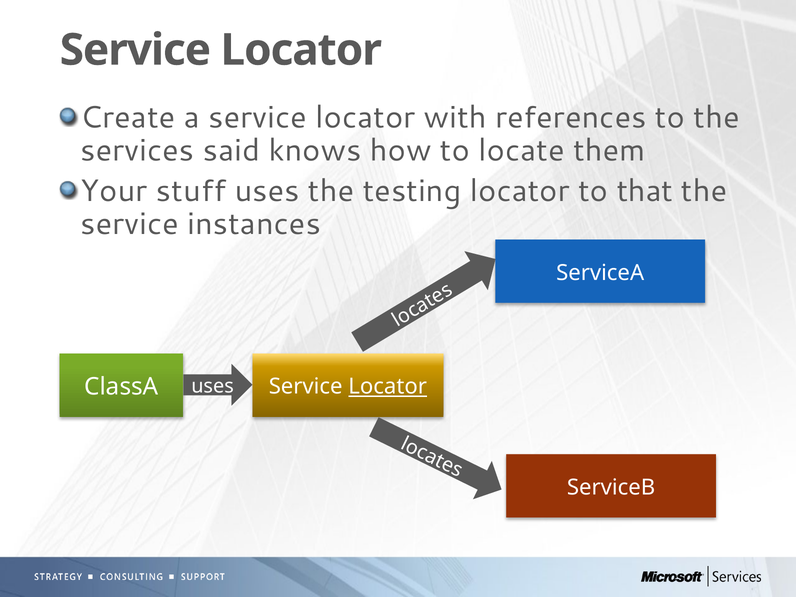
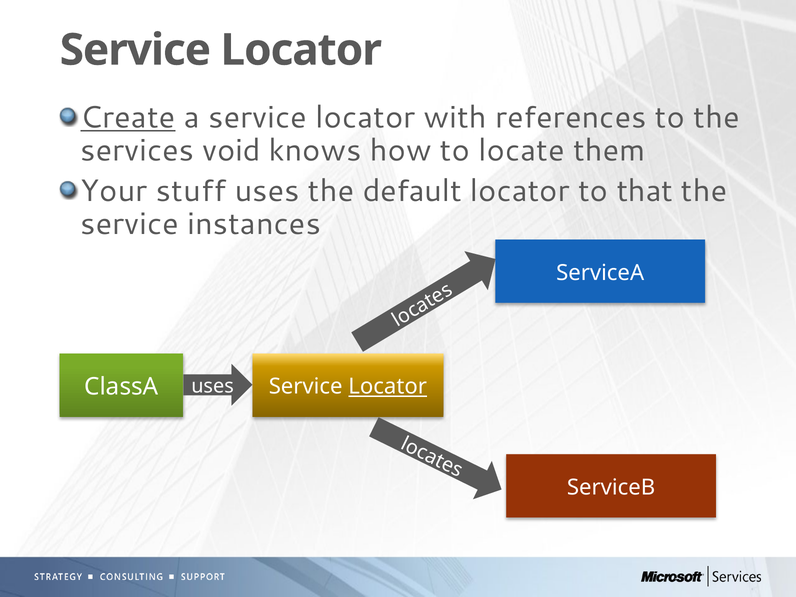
Create underline: none -> present
said: said -> void
testing: testing -> default
